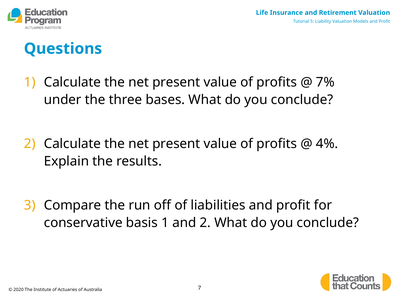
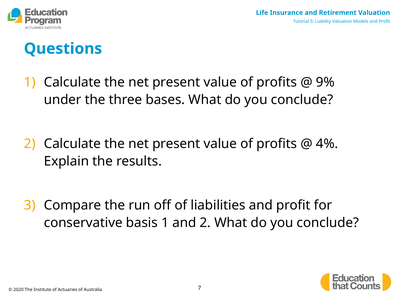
7%: 7% -> 9%
